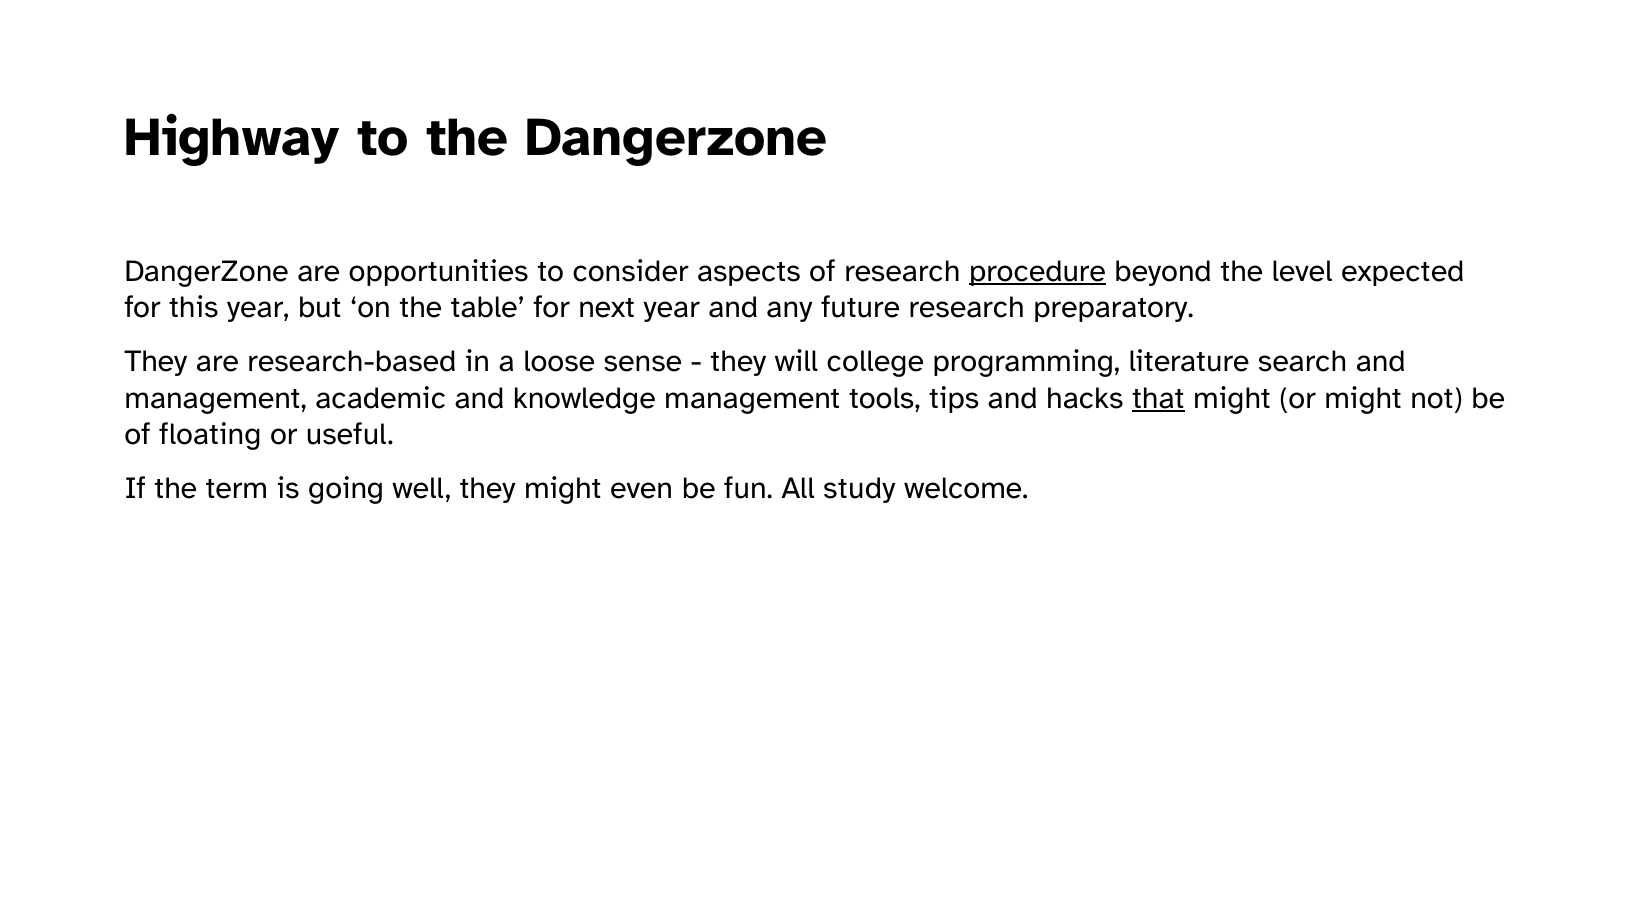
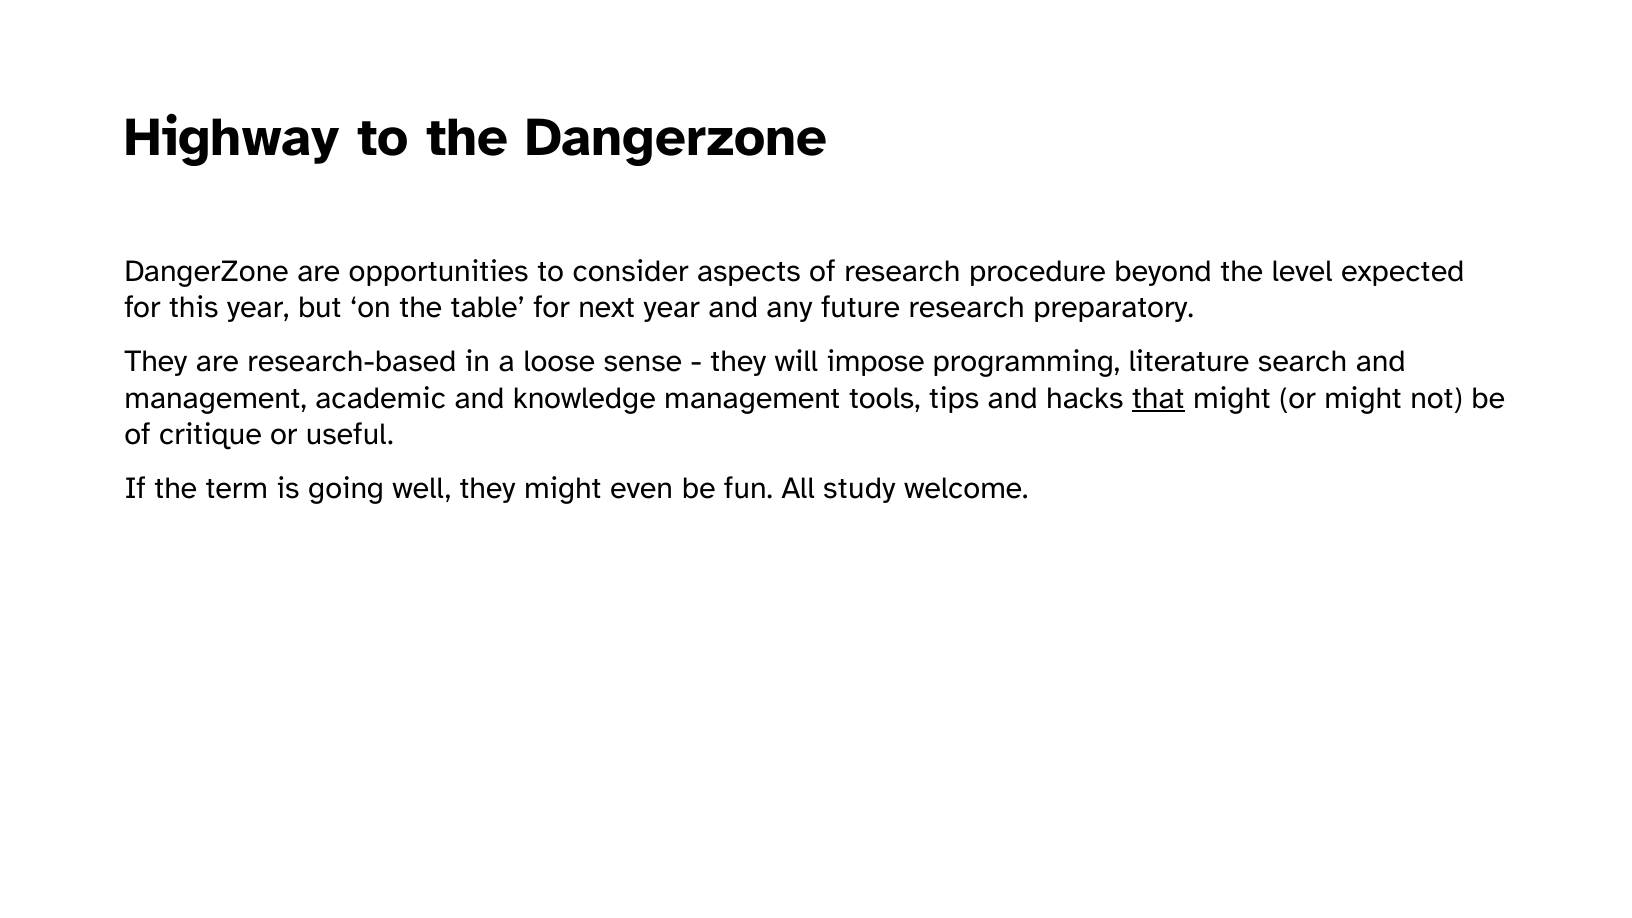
procedure underline: present -> none
college: college -> impose
floating: floating -> critique
